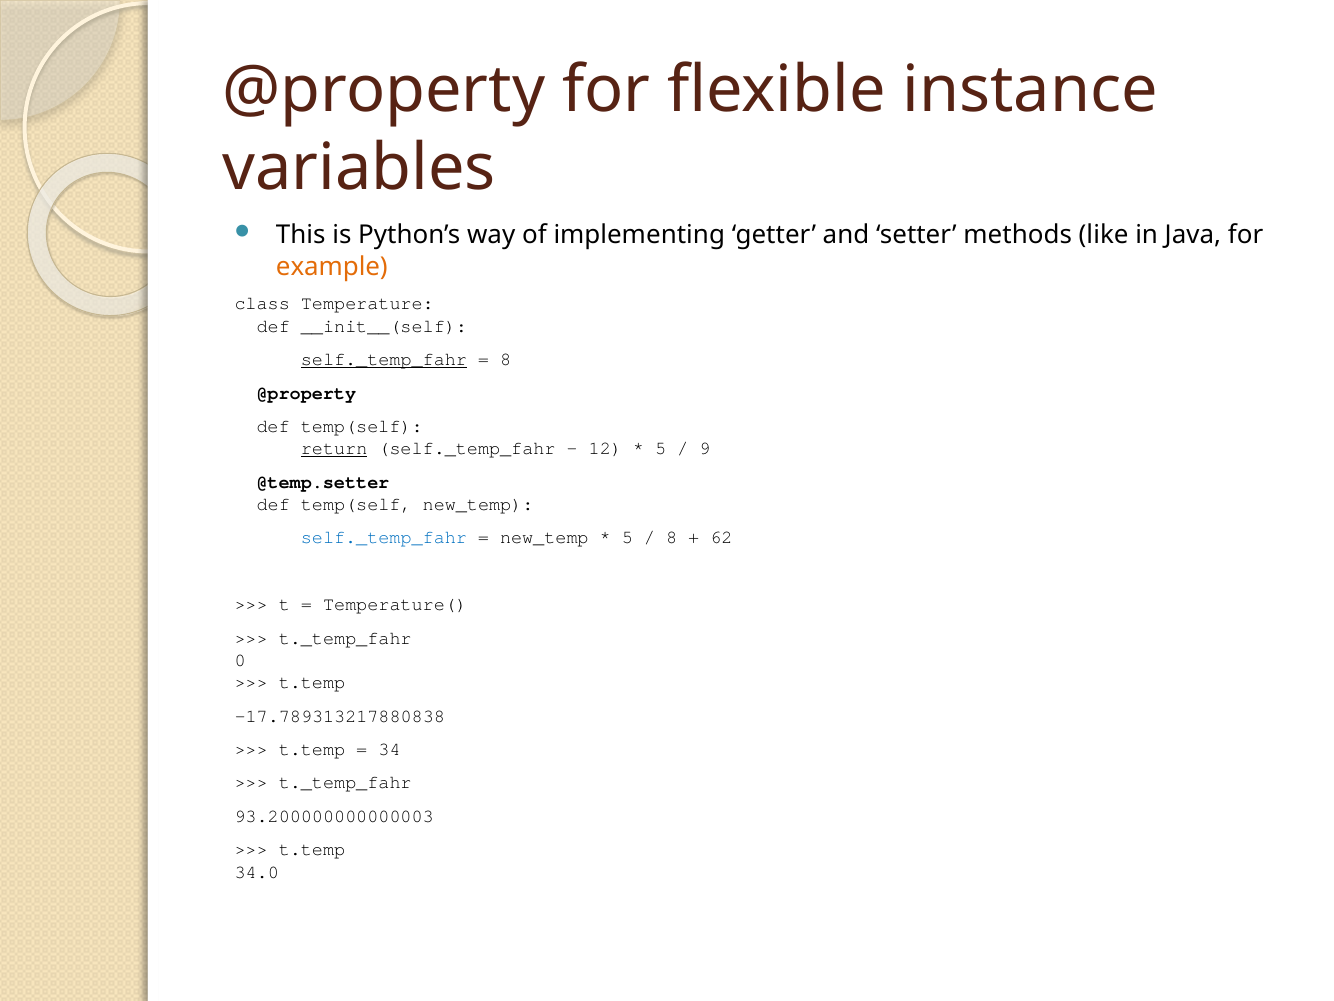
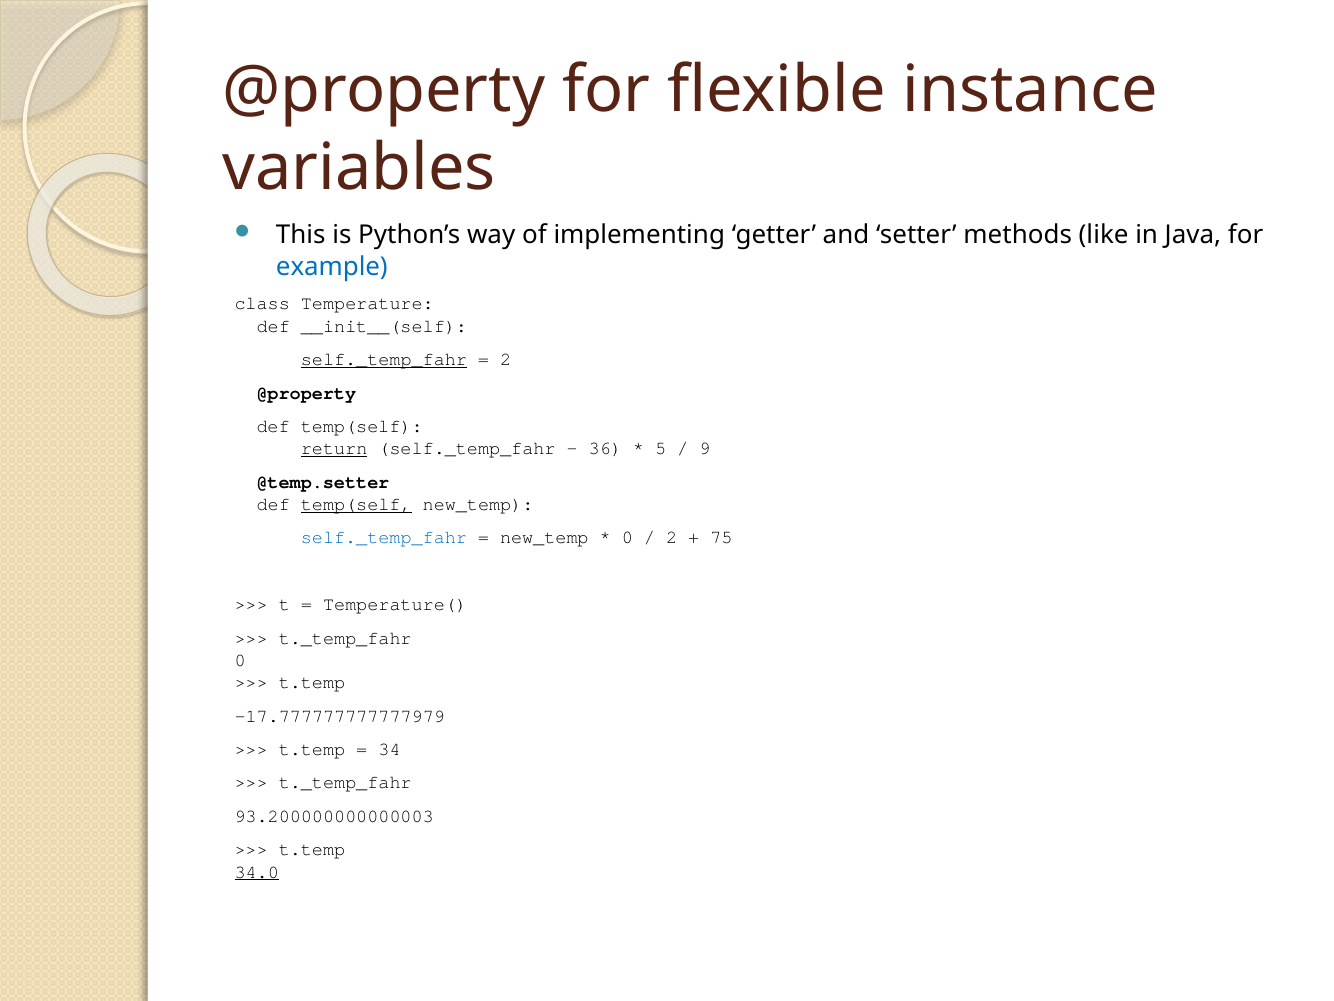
example colour: orange -> blue
8 at (506, 359): 8 -> 2
12: 12 -> 36
temp(self at (356, 504) underline: none -> present
5 at (627, 537): 5 -> 0
8 at (672, 537): 8 -> 2
62: 62 -> 75
-17.789313217880838: -17.789313217880838 -> -17.777777777777979
34.0 underline: none -> present
